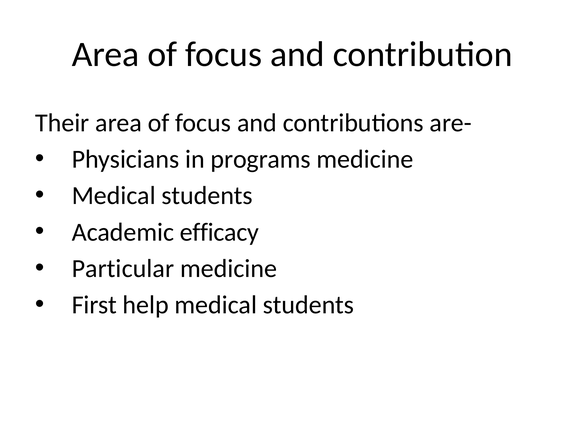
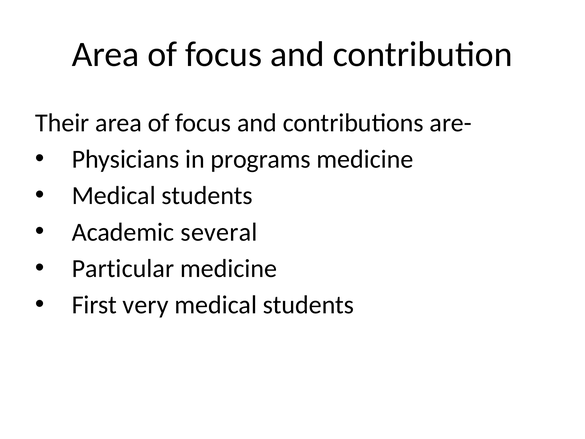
efficacy: efficacy -> several
help: help -> very
